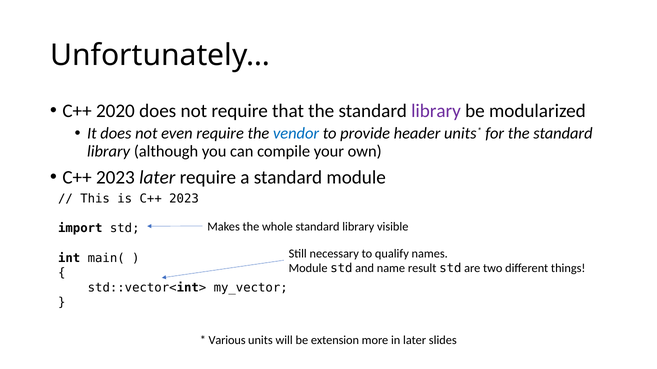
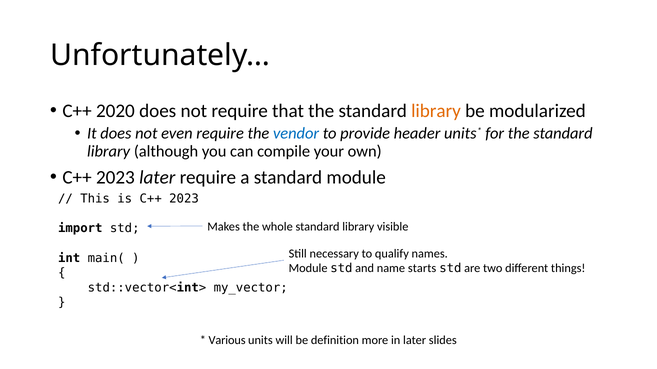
library at (436, 111) colour: purple -> orange
result: result -> starts
extension: extension -> definition
